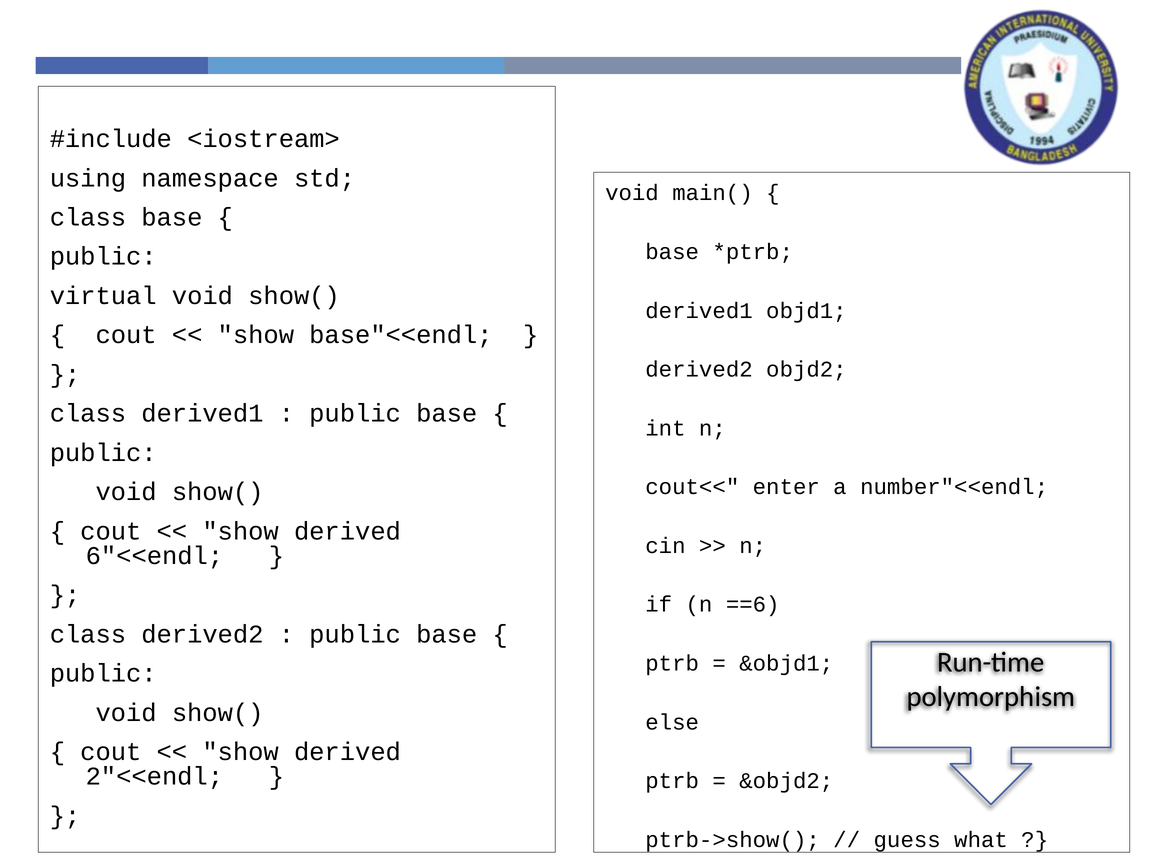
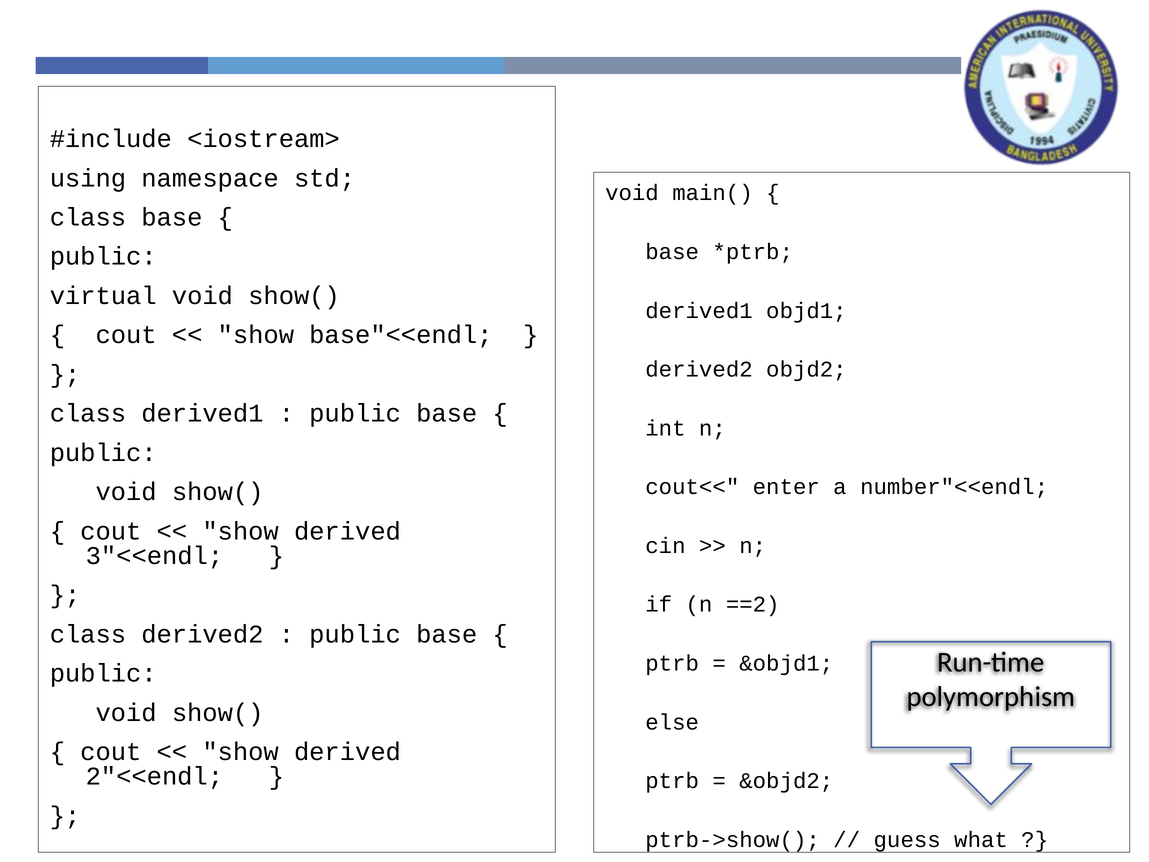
6"<<endl: 6"<<endl -> 3"<<endl
==6: ==6 -> ==2
